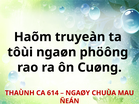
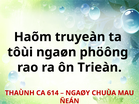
Cuøng: Cuøng -> Trieàn
